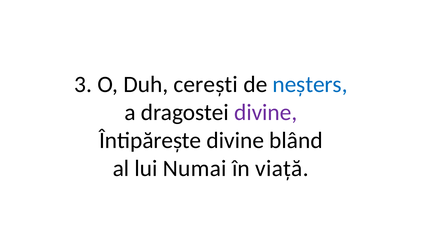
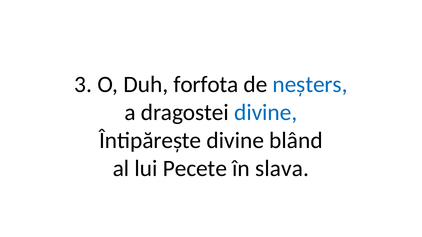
cerești: cerești -> forfota
divine at (266, 113) colour: purple -> blue
Numai: Numai -> Pecete
viață: viață -> slava
